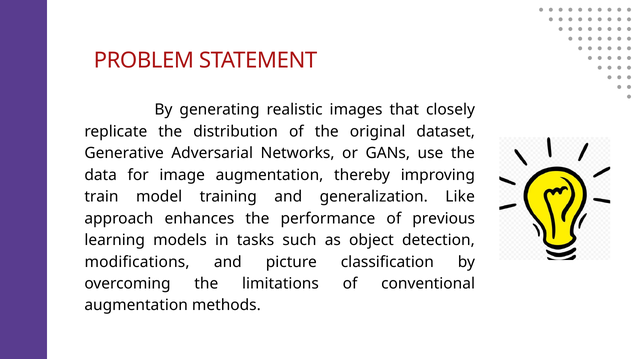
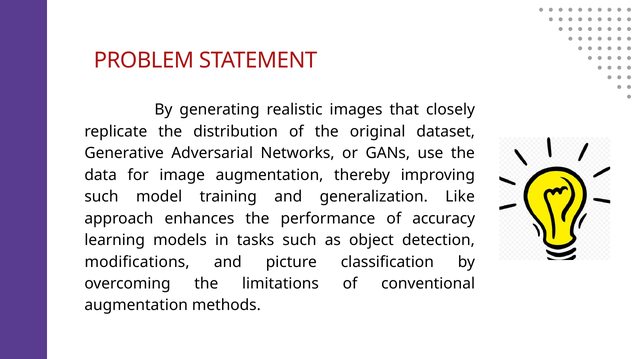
train at (101, 197): train -> such
previous: previous -> accuracy
